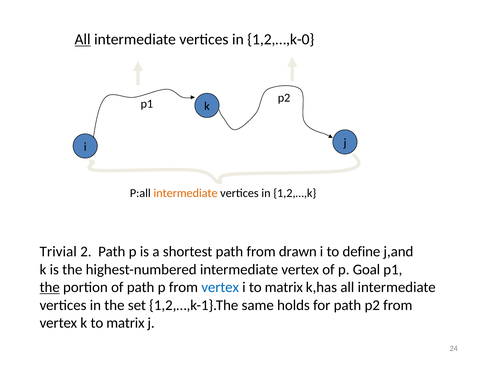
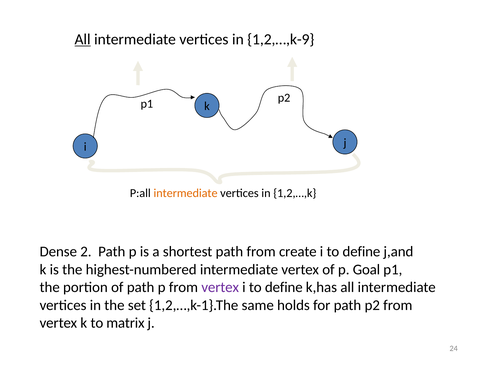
1,2,…,k-0: 1,2,…,k-0 -> 1,2,…,k-9
Trivial: Trivial -> Dense
drawn: drawn -> create
the at (50, 288) underline: present -> none
vertex at (220, 288) colour: blue -> purple
matrix at (284, 288): matrix -> define
